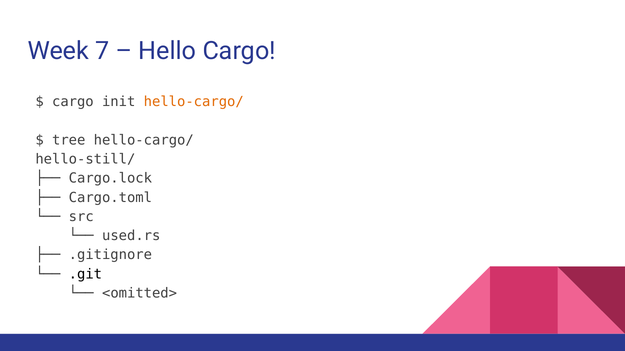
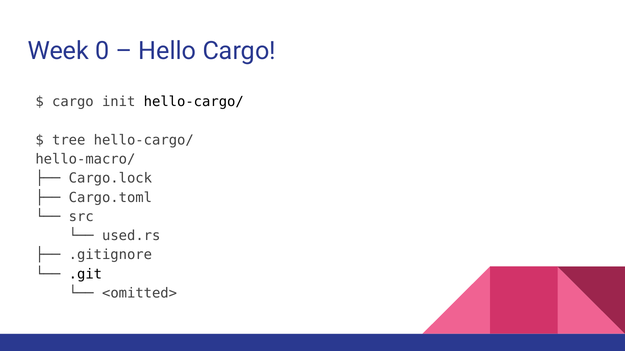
7: 7 -> 0
hello-cargo/ at (194, 102) colour: orange -> black
hello-still/: hello-still/ -> hello-macro/
